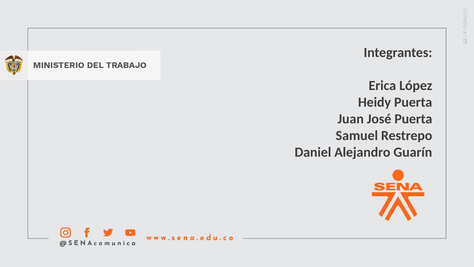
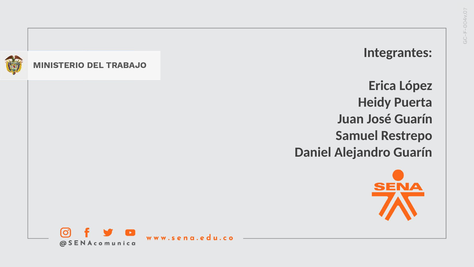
José Puerta: Puerta -> Guarín
